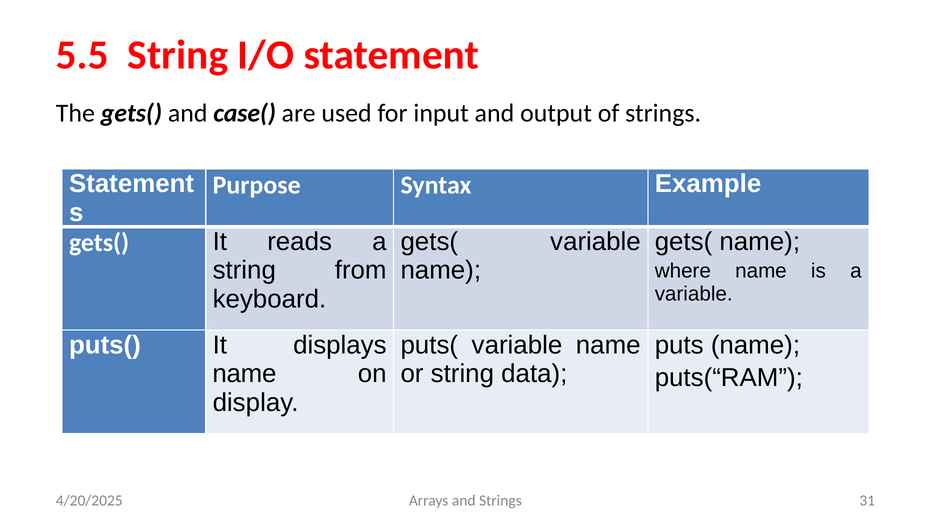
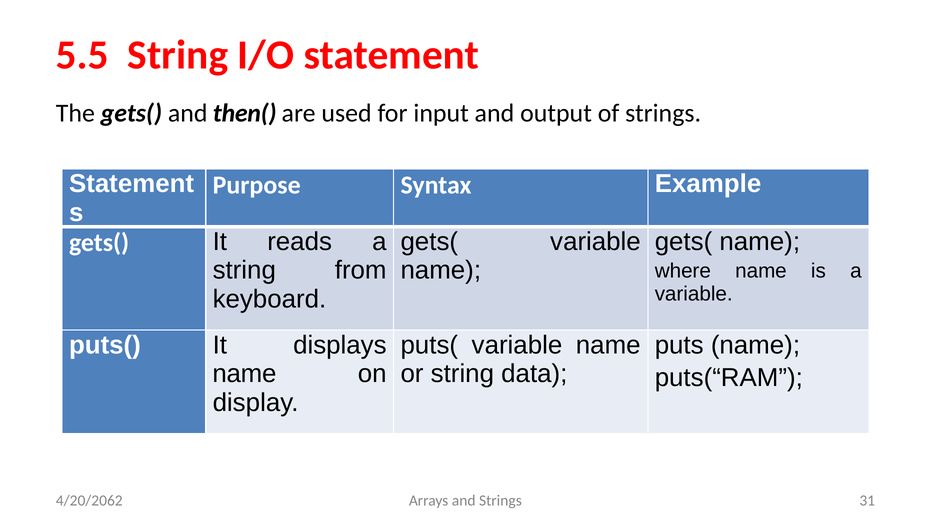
case(: case( -> then(
4/20/2025: 4/20/2025 -> 4/20/2062
